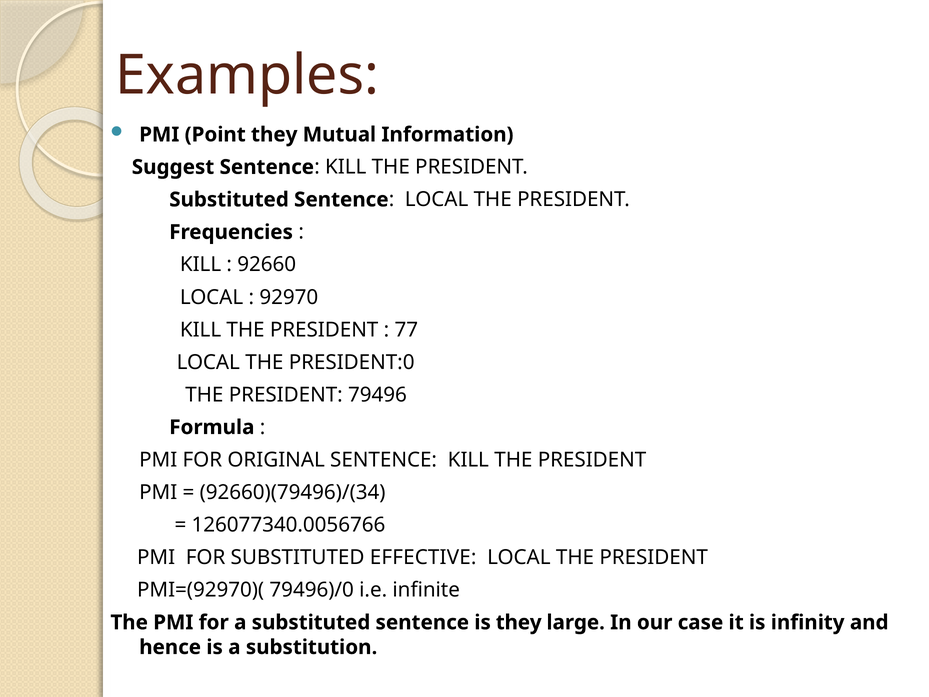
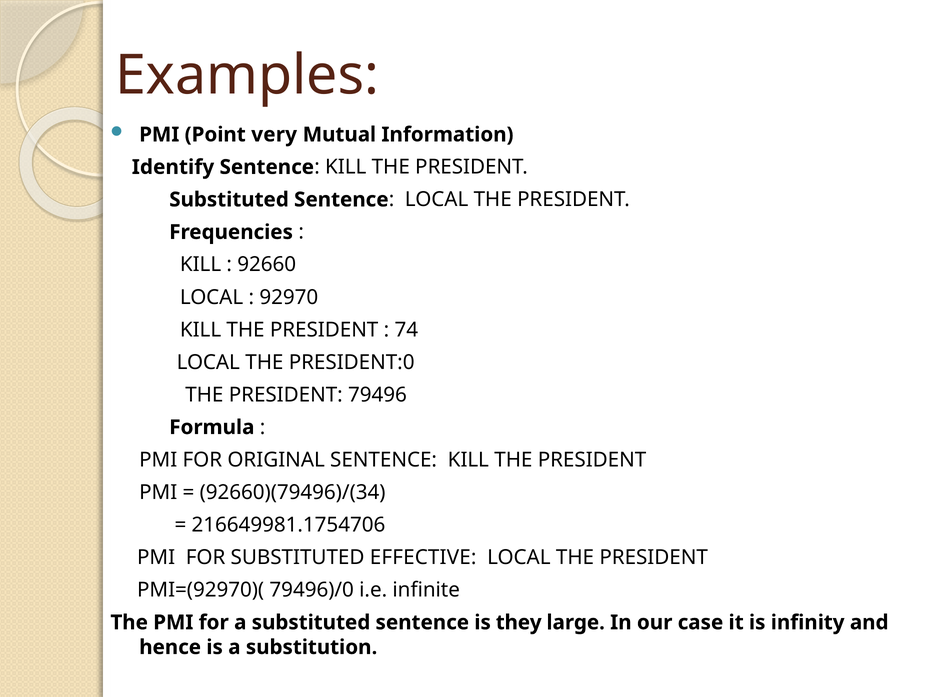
Point they: they -> very
Suggest: Suggest -> Identify
77: 77 -> 74
126077340.0056766: 126077340.0056766 -> 216649981.1754706
